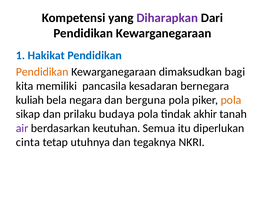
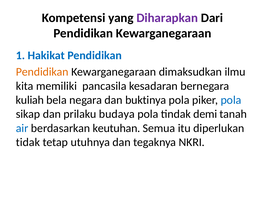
bagi: bagi -> ilmu
berguna: berguna -> buktinya
pola at (231, 100) colour: orange -> blue
akhir: akhir -> demi
air colour: purple -> blue
cinta: cinta -> tidak
